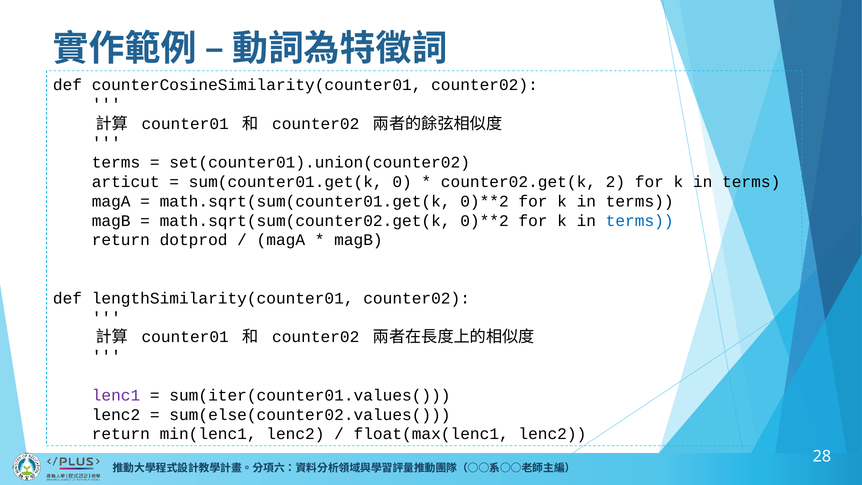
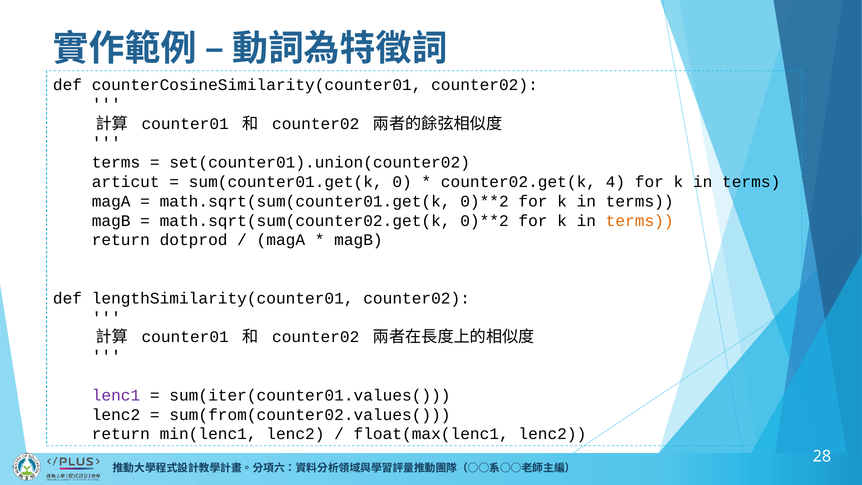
2: 2 -> 4
terms at (640, 221) colour: blue -> orange
sum(else(counter02.values(: sum(else(counter02.values( -> sum(from(counter02.values(
